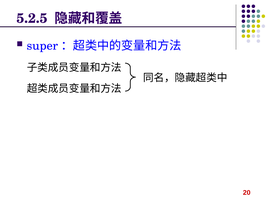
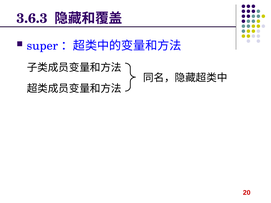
5.2.5: 5.2.5 -> 3.6.3
